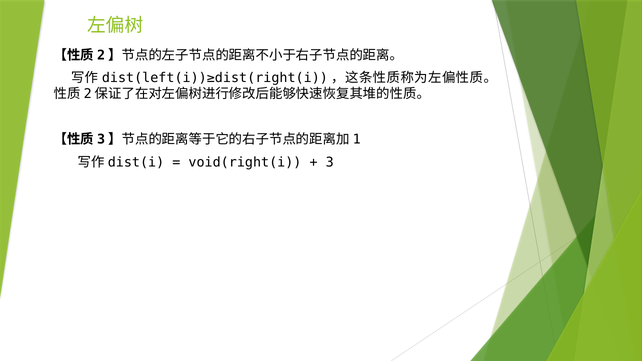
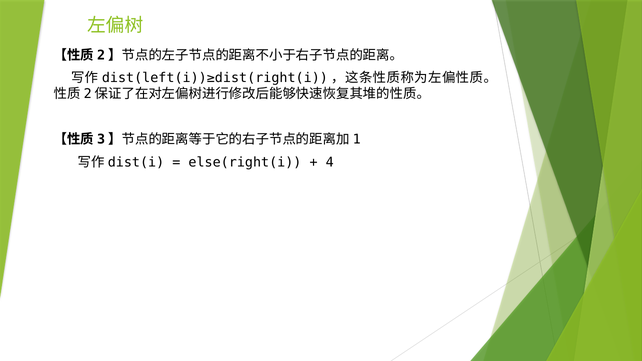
void(right(i: void(right(i -> else(right(i
3: 3 -> 4
